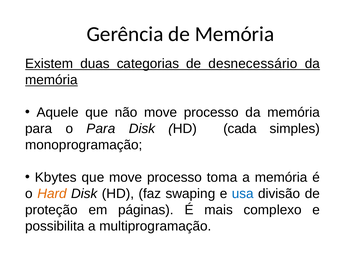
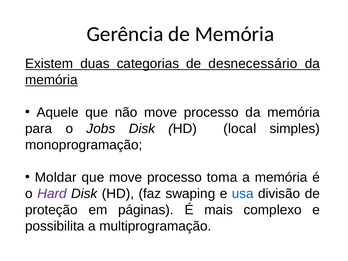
o Para: Para -> Jobs
cada: cada -> local
Kbytes: Kbytes -> Moldar
Hard colour: orange -> purple
